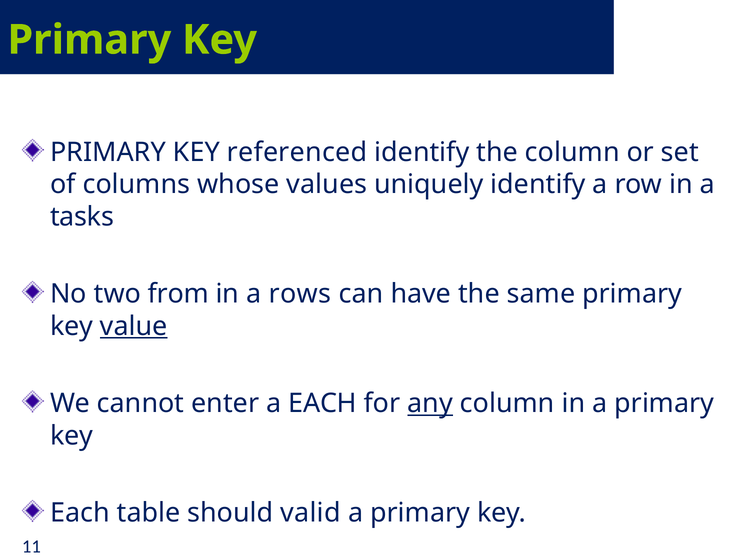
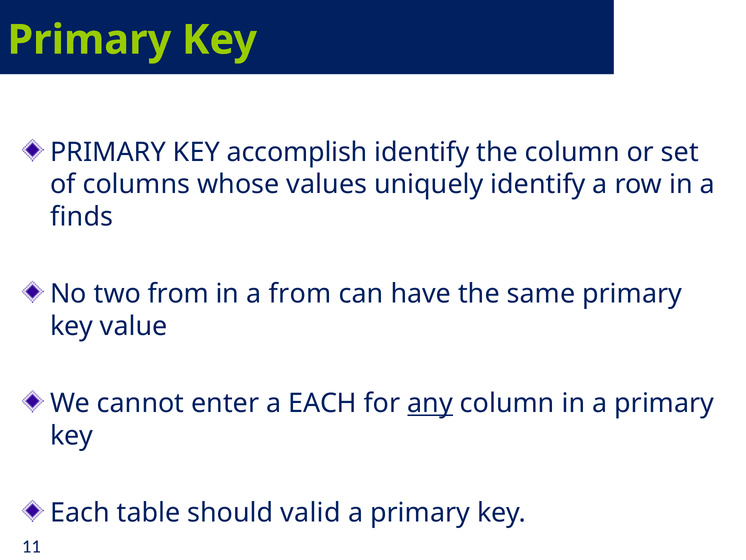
referenced: referenced -> accomplish
tasks: tasks -> finds
a rows: rows -> from
value underline: present -> none
